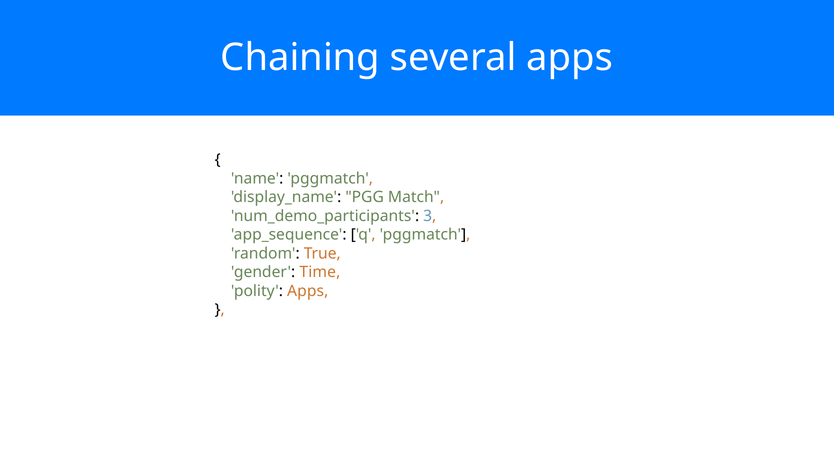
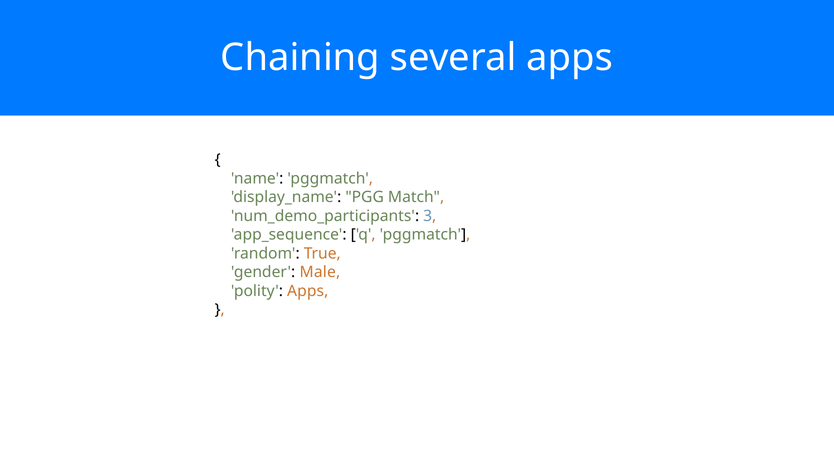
Time: Time -> Male
